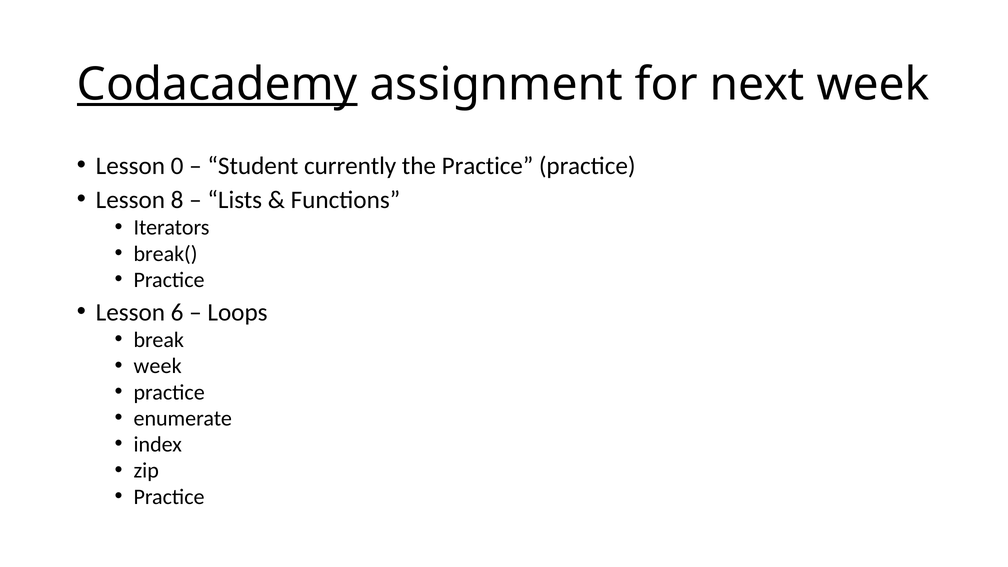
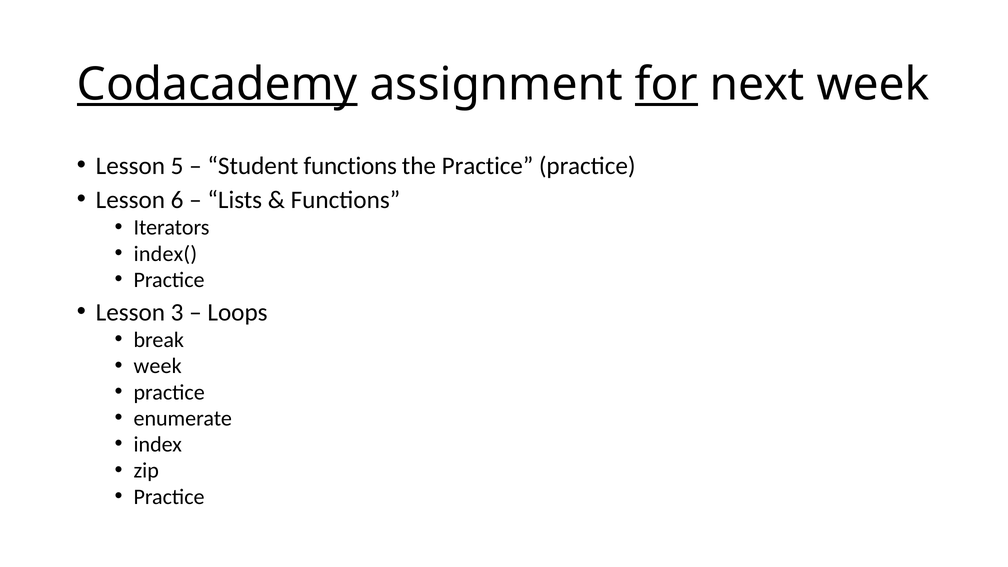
for underline: none -> present
0: 0 -> 5
Student currently: currently -> functions
8: 8 -> 6
break(: break( -> index(
6: 6 -> 3
